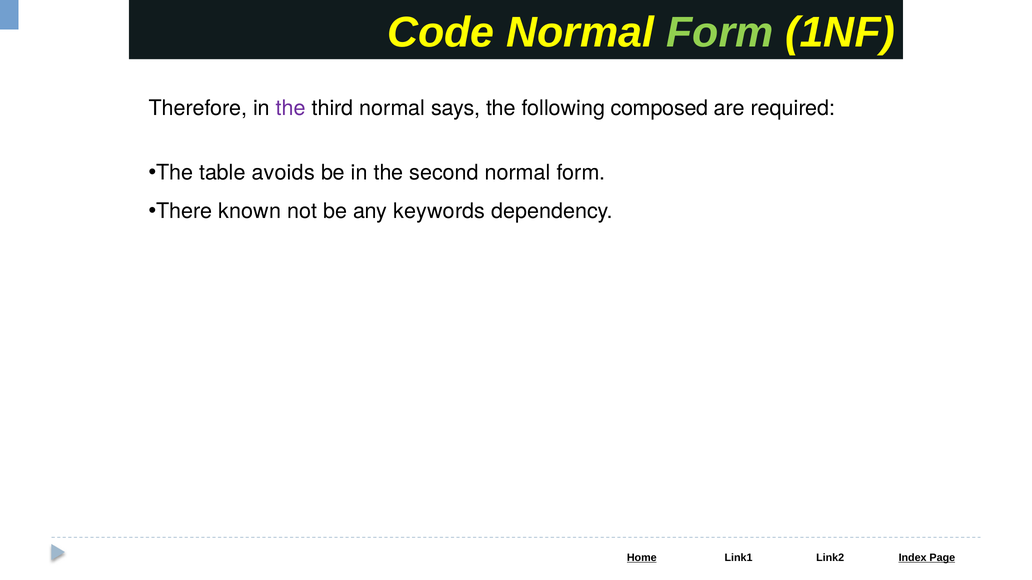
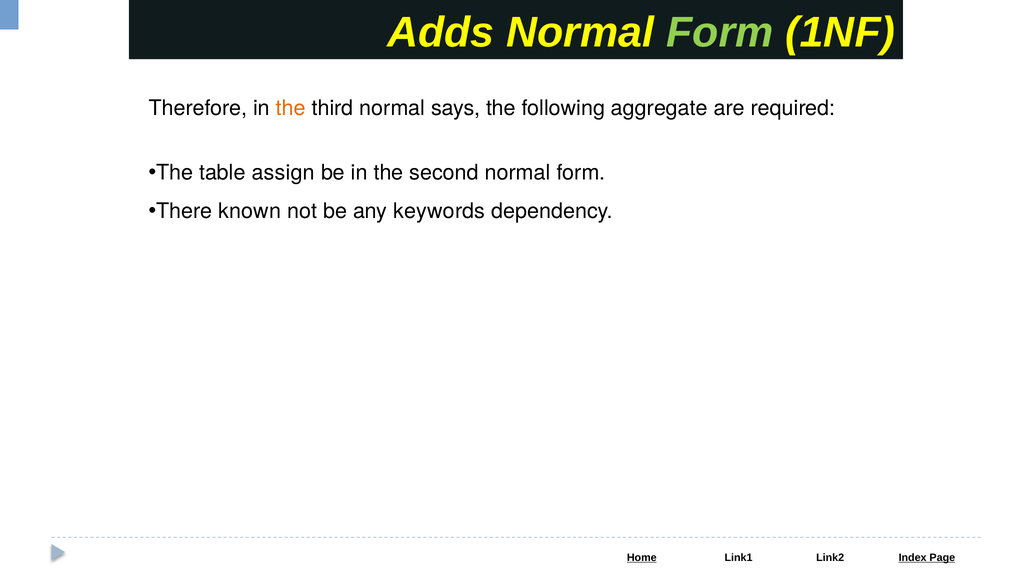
Code: Code -> Adds
the at (291, 108) colour: purple -> orange
composed: composed -> aggregate
avoids: avoids -> assign
